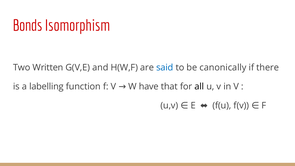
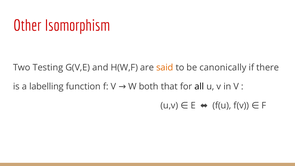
Bonds: Bonds -> Other
Written: Written -> Testing
said colour: blue -> orange
have: have -> both
